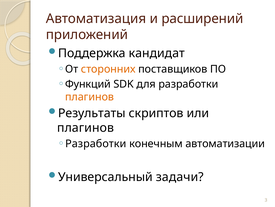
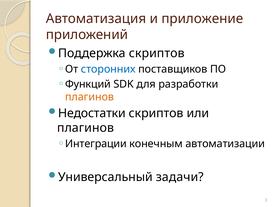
расширений: расширений -> приложение
Поддержка кандидат: кандидат -> скриптов
сторонних colour: orange -> blue
Результаты: Результаты -> Недостатки
Разработки at (96, 143): Разработки -> Интеграции
